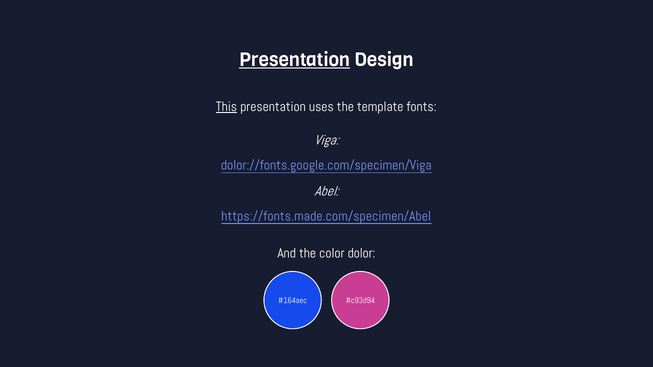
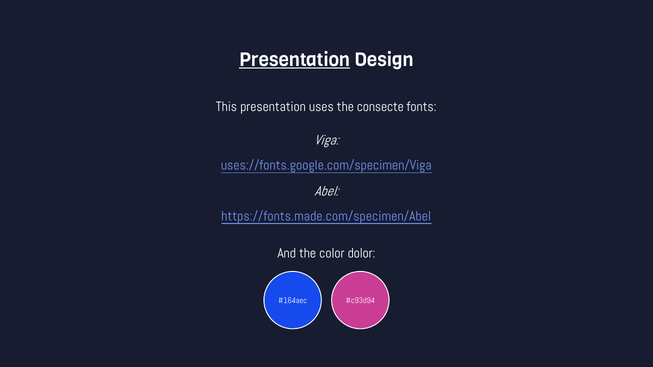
This underline: present -> none
template: template -> consecte
dolor://fonts.google.com/specimen/Viga: dolor://fonts.google.com/specimen/Viga -> uses://fonts.google.com/specimen/Viga
